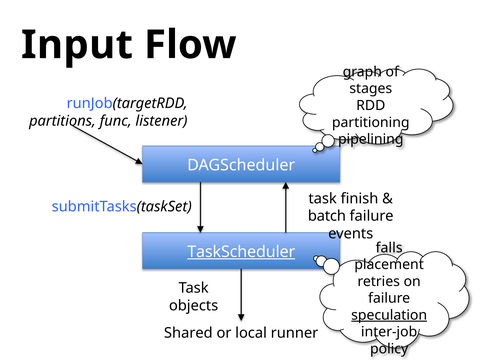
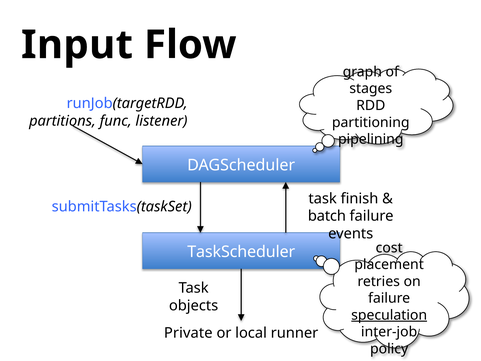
falls: falls -> cost
TaskScheduler underline: present -> none
Shared: Shared -> Private
